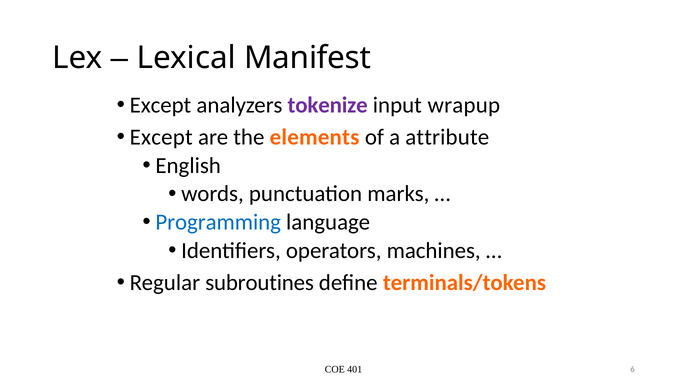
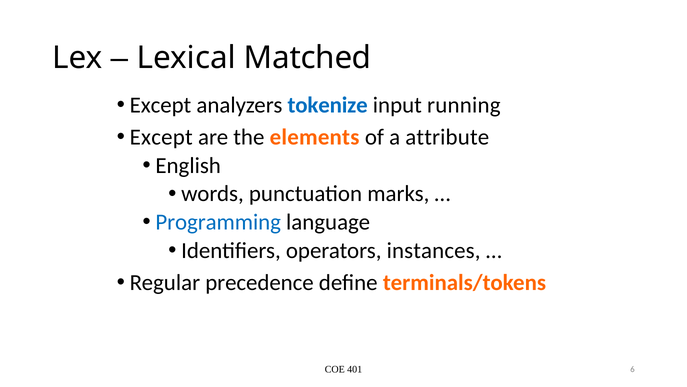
Manifest: Manifest -> Matched
tokenize colour: purple -> blue
wrapup: wrapup -> running
machines: machines -> instances
subroutines: subroutines -> precedence
